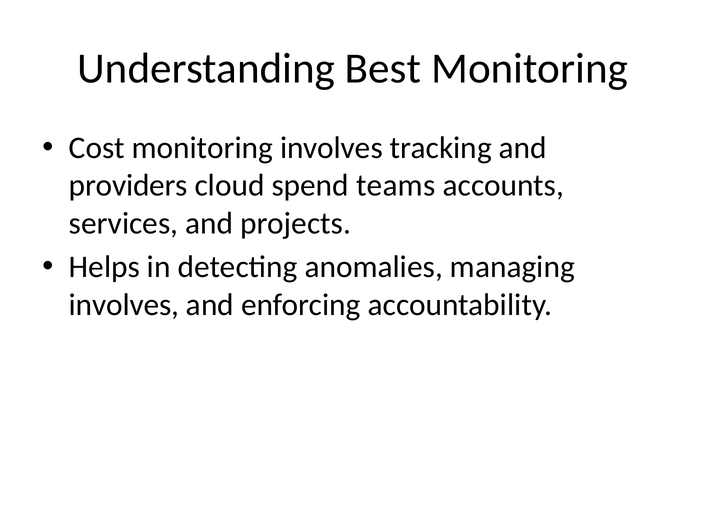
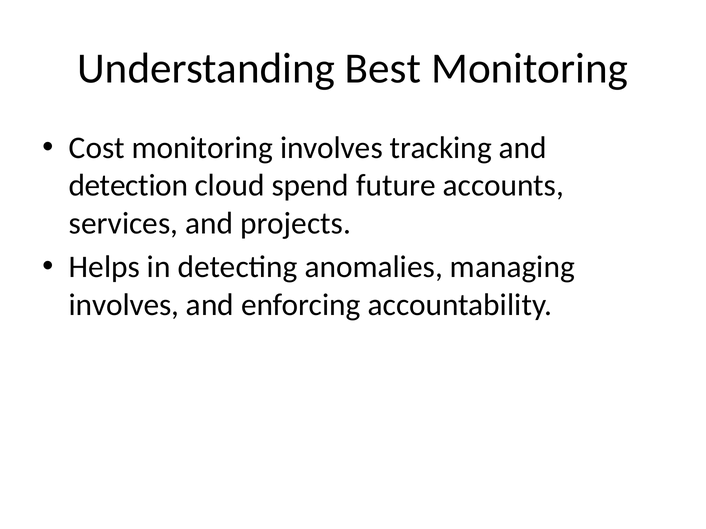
providers: providers -> detection
teams: teams -> future
